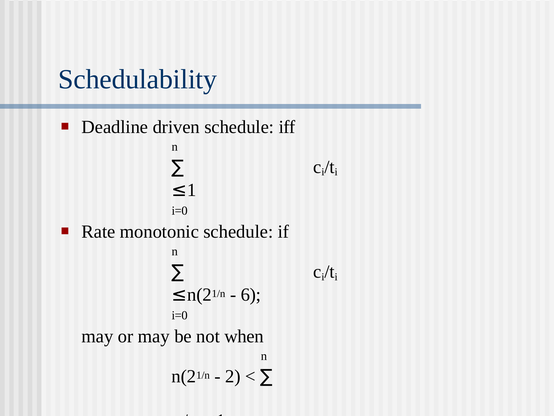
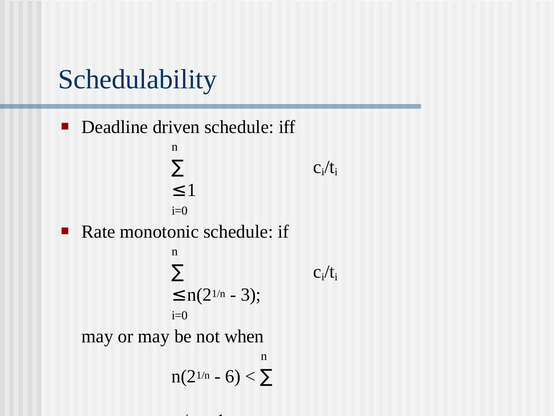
6: 6 -> 3
2: 2 -> 6
